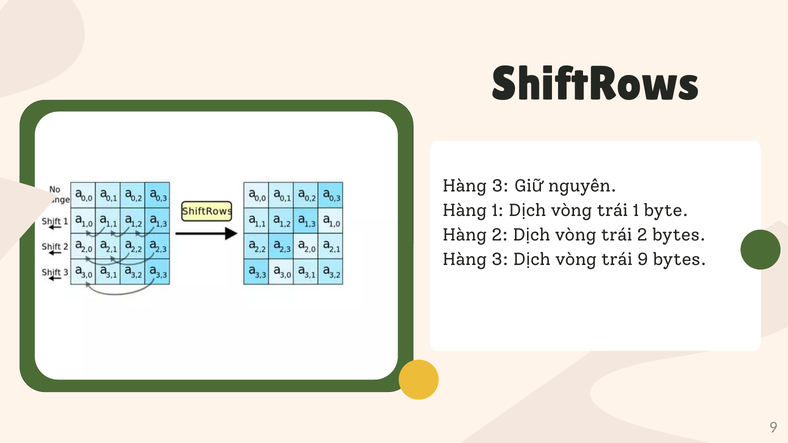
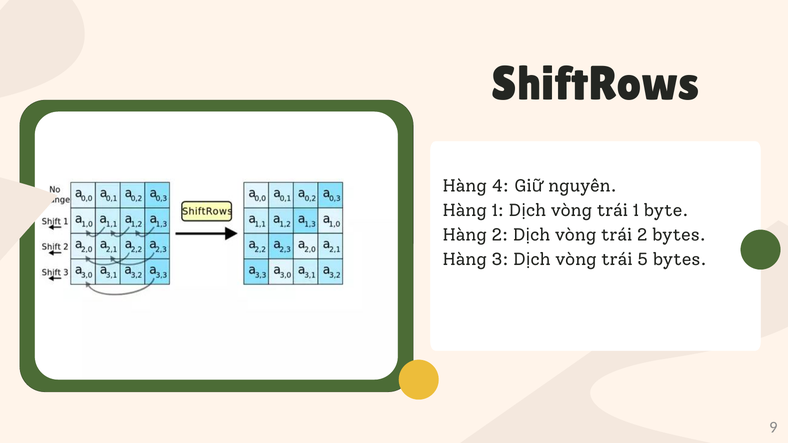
3 at (500, 186): 3 -> 4
trái 9: 9 -> 5
